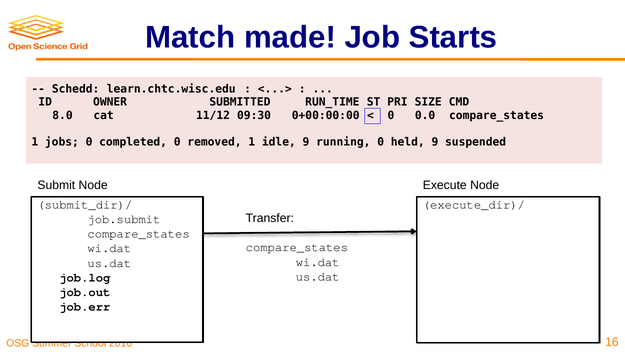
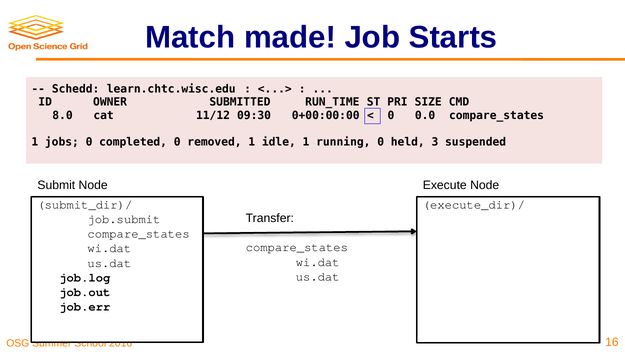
idle 9: 9 -> 1
held 9: 9 -> 3
